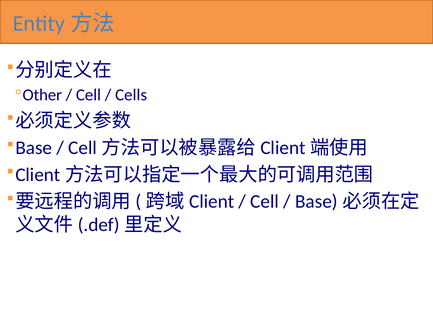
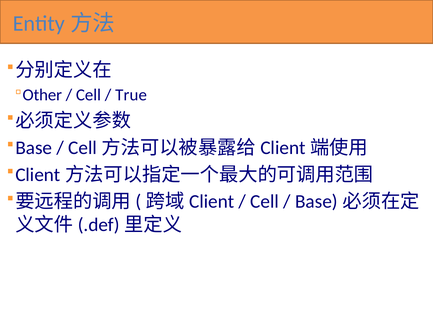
Cells: Cells -> True
